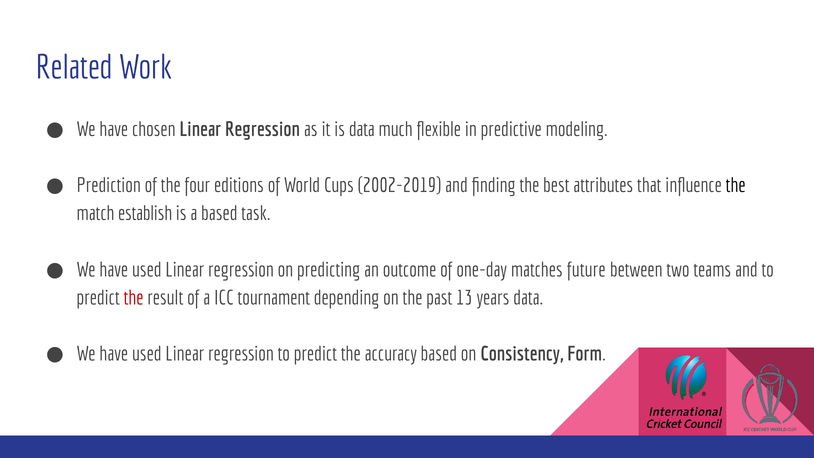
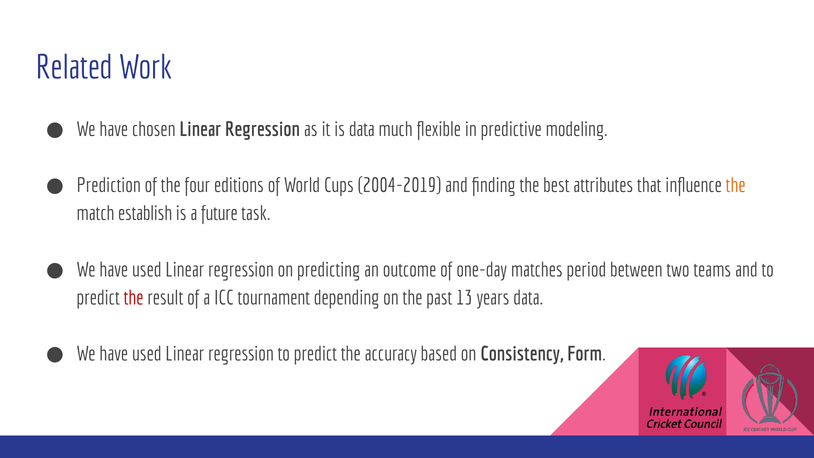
2002-2019: 2002-2019 -> 2004-2019
the at (736, 186) colour: black -> orange
a based: based -> future
future: future -> period
